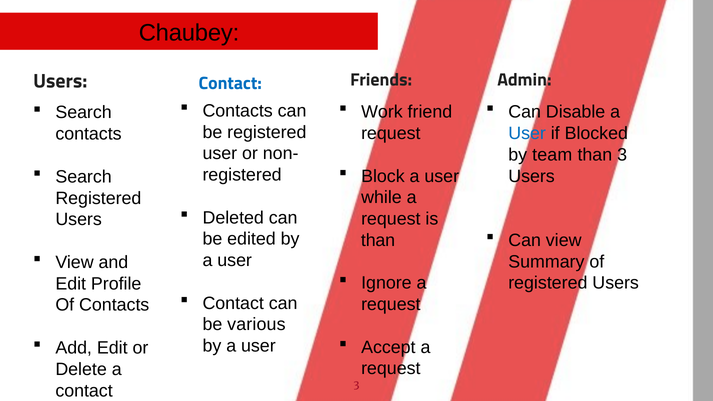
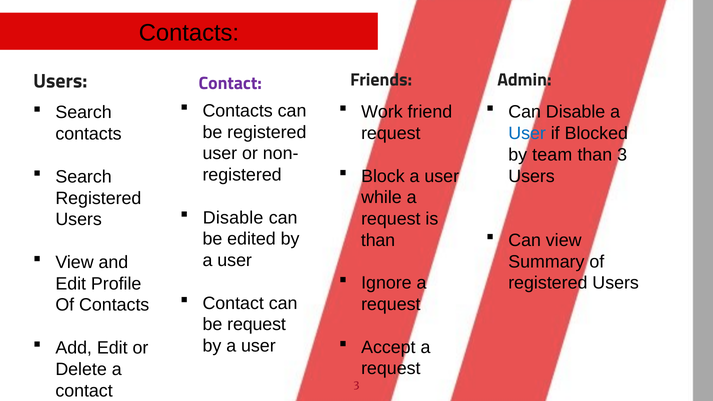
Chaubey at (189, 33): Chaubey -> Contacts
Contact at (230, 83) colour: blue -> purple
Deleted at (233, 218): Deleted -> Disable
be various: various -> request
